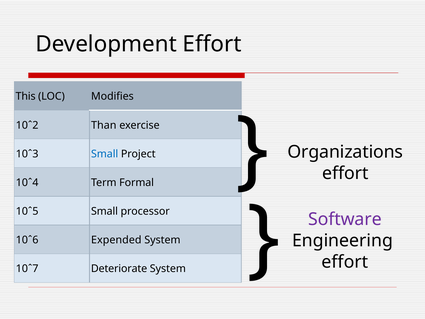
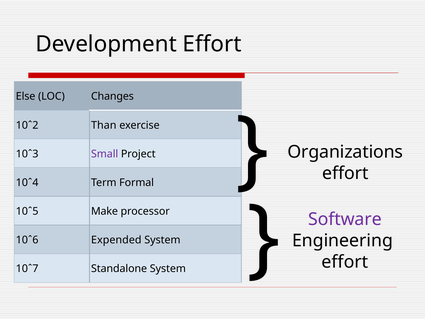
This: This -> Else
Modifies: Modifies -> Changes
Small at (105, 154) colour: blue -> purple
10ˆ5 Small: Small -> Make
Deteriorate: Deteriorate -> Standalone
